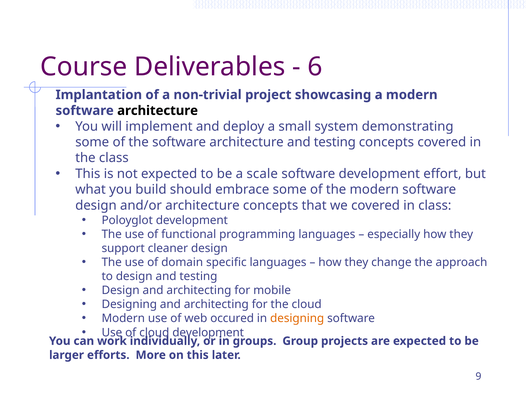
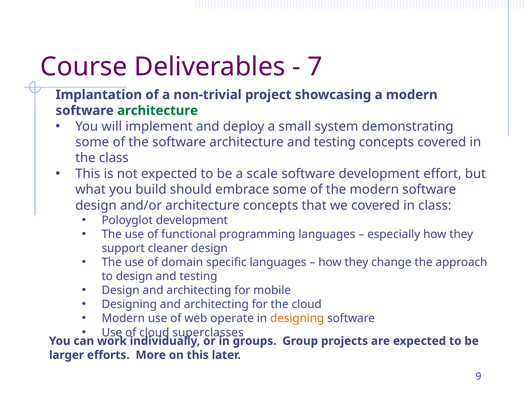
6: 6 -> 7
architecture at (158, 110) colour: black -> green
occured: occured -> operate
cloud development: development -> superclasses
